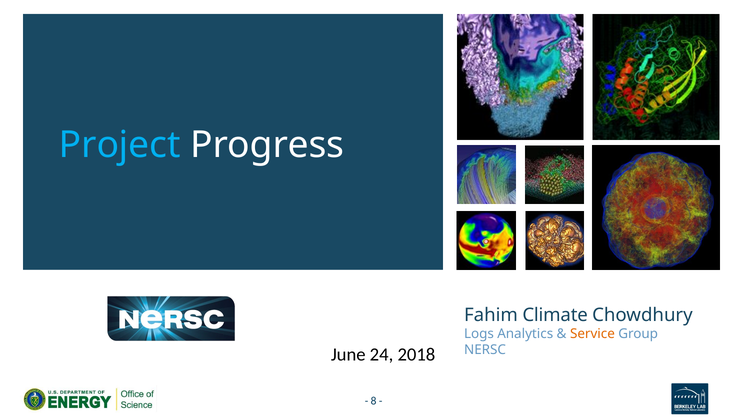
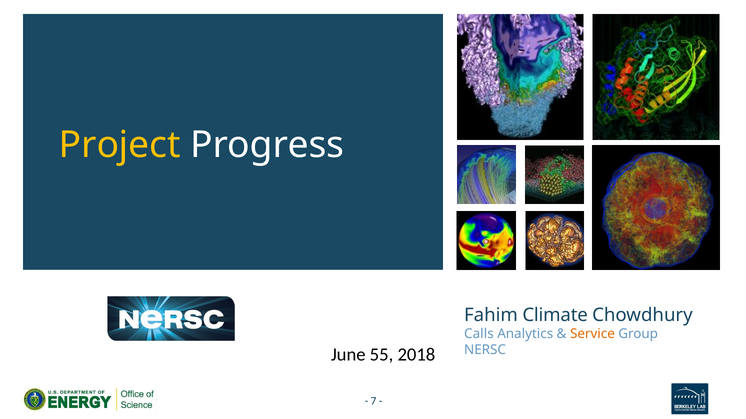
Project colour: light blue -> yellow
Logs: Logs -> Calls
24: 24 -> 55
8: 8 -> 7
